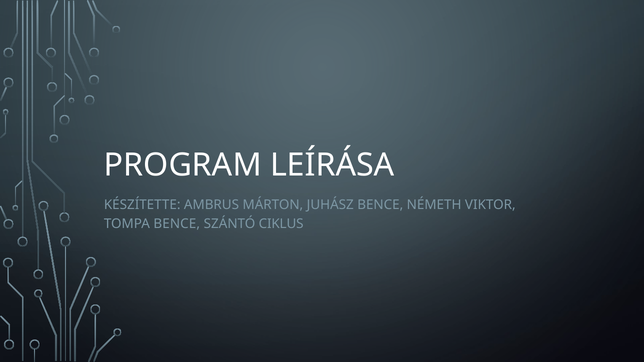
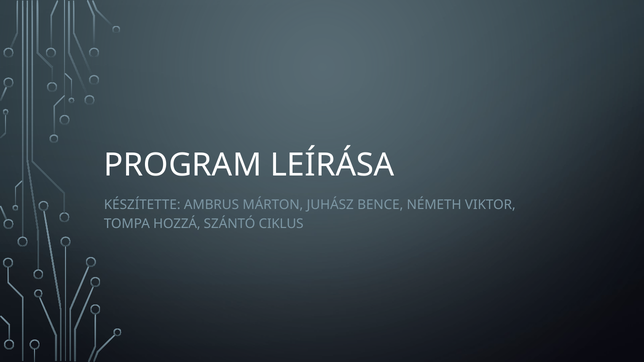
TOMPA BENCE: BENCE -> HOZZÁ
